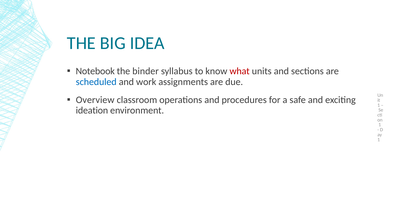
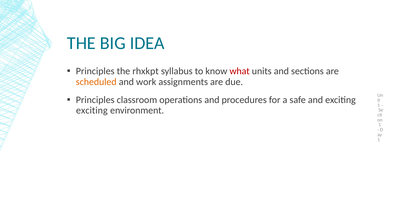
Notebook at (95, 71): Notebook -> Principles
binder: binder -> rhxkpt
scheduled colour: blue -> orange
Overview at (95, 100): Overview -> Principles
ideation at (92, 110): ideation -> exciting
